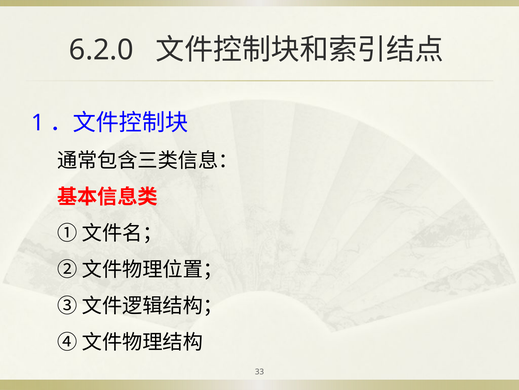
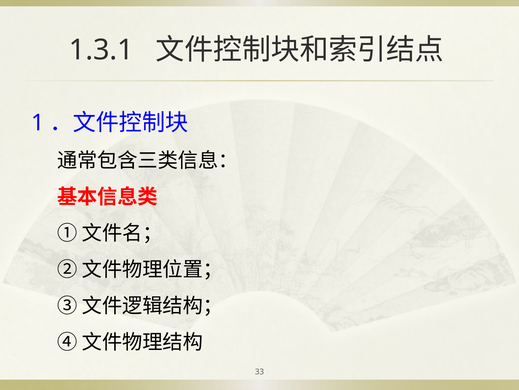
6.2.0: 6.2.0 -> 1.3.1
